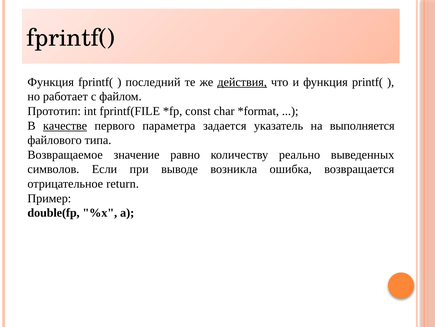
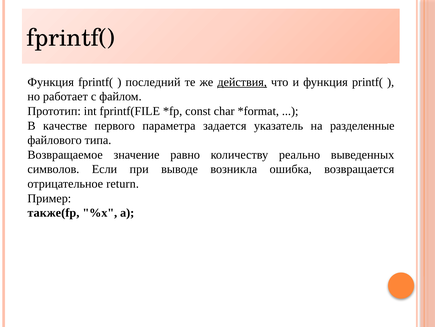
качестве underline: present -> none
выполняется: выполняется -> разделенные
double(fp: double(fp -> также(fp
